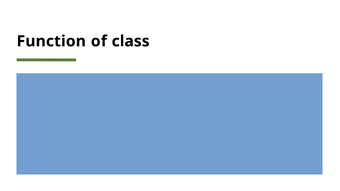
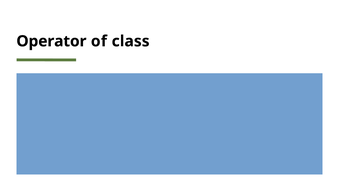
Function: Function -> Operator
